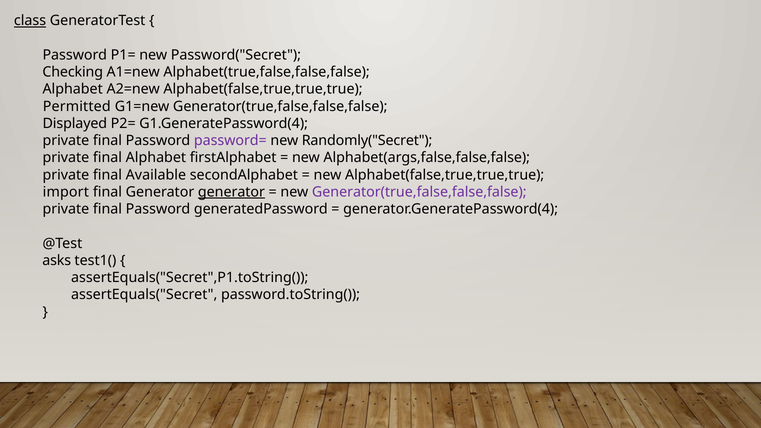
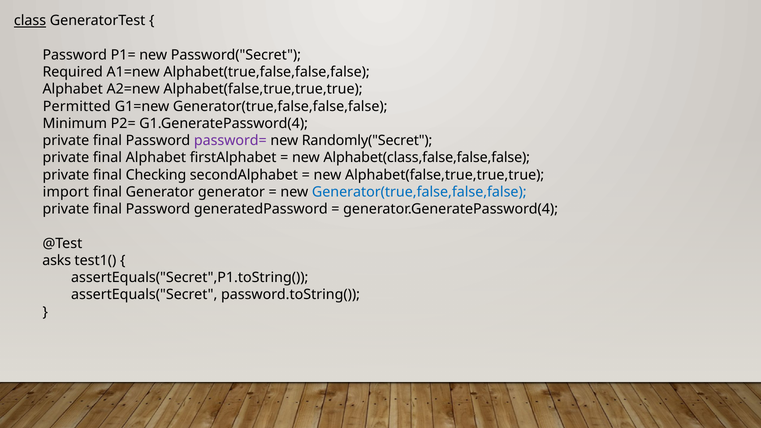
Checking: Checking -> Required
Displayed: Displayed -> Minimum
Alphabet(args,false,false,false: Alphabet(args,false,false,false -> Alphabet(class,false,false,false
Available: Available -> Checking
generator at (231, 192) underline: present -> none
Generator(true,false,false,false at (419, 192) colour: purple -> blue
